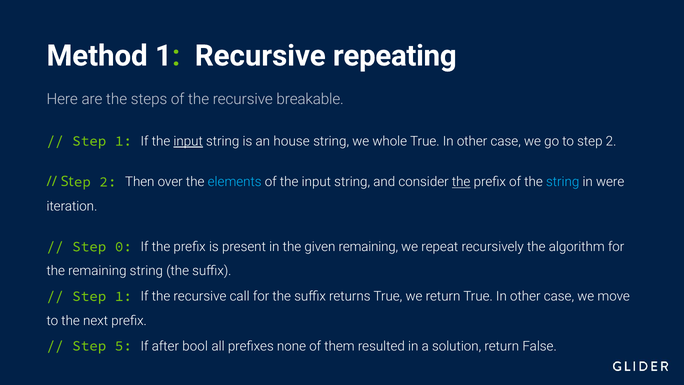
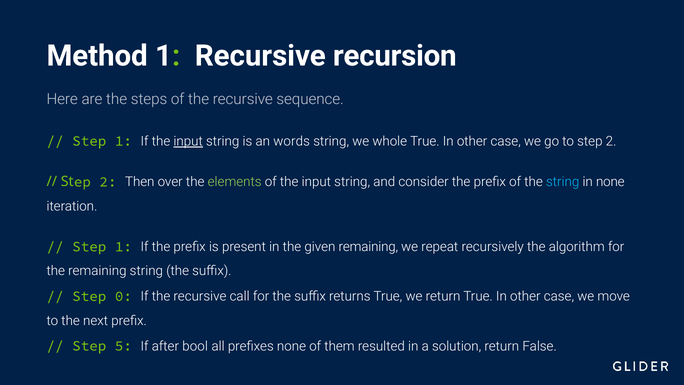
repeating: repeating -> recursion
breakable: breakable -> sequence
house: house -> words
elements colour: light blue -> light green
the at (461, 182) underline: present -> none
in were: were -> none
0 at (123, 246): 0 -> 1
1 at (123, 296): 1 -> 0
